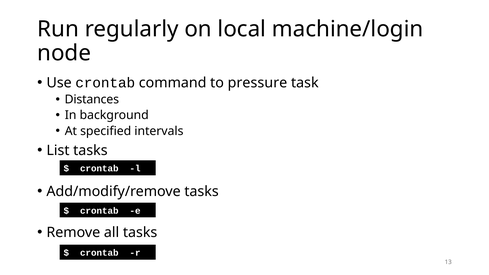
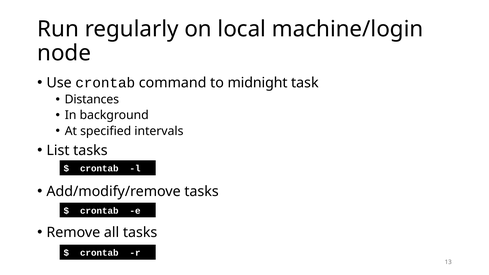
pressure: pressure -> midnight
